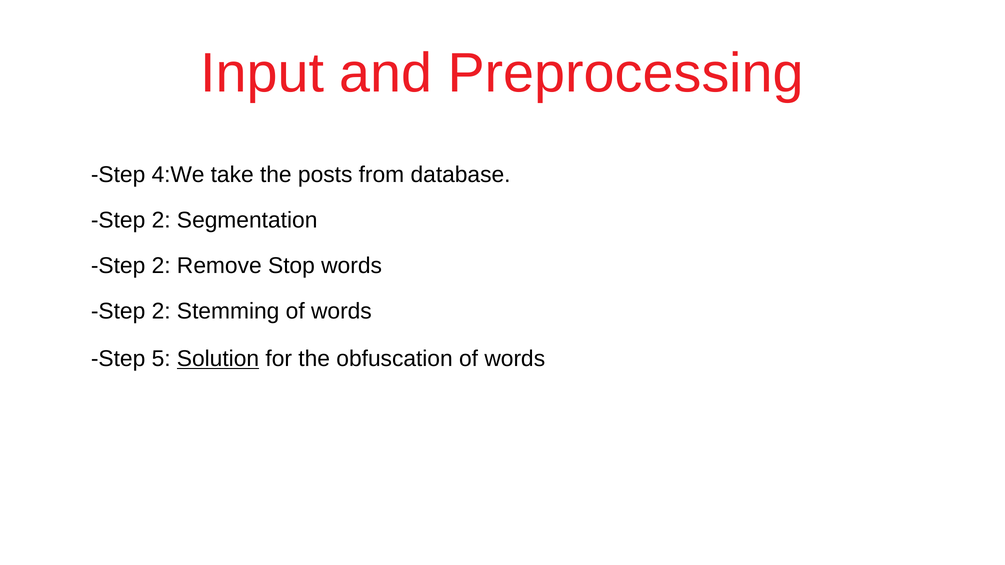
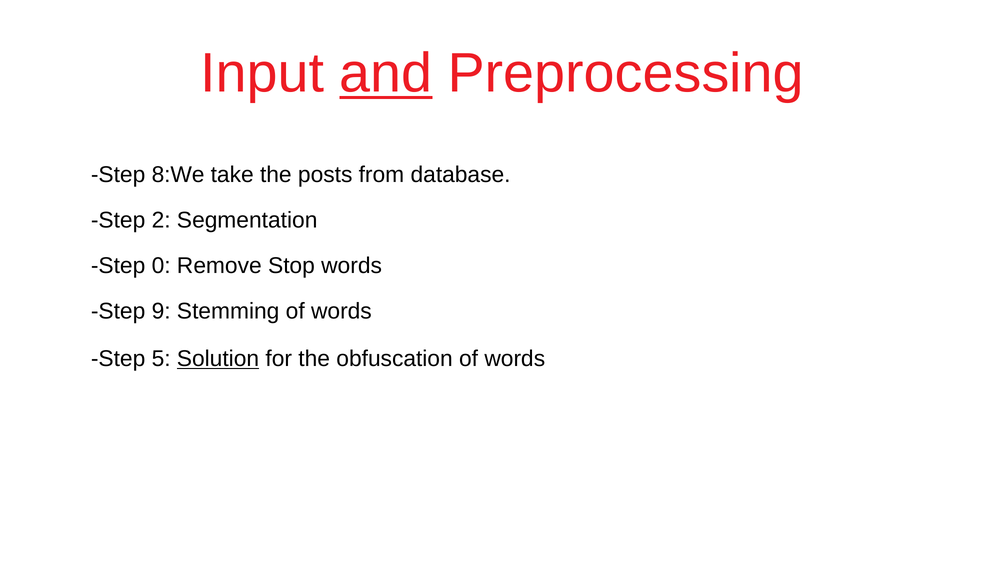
and underline: none -> present
4:We: 4:We -> 8:We
2 at (161, 266): 2 -> 0
2 at (161, 311): 2 -> 9
